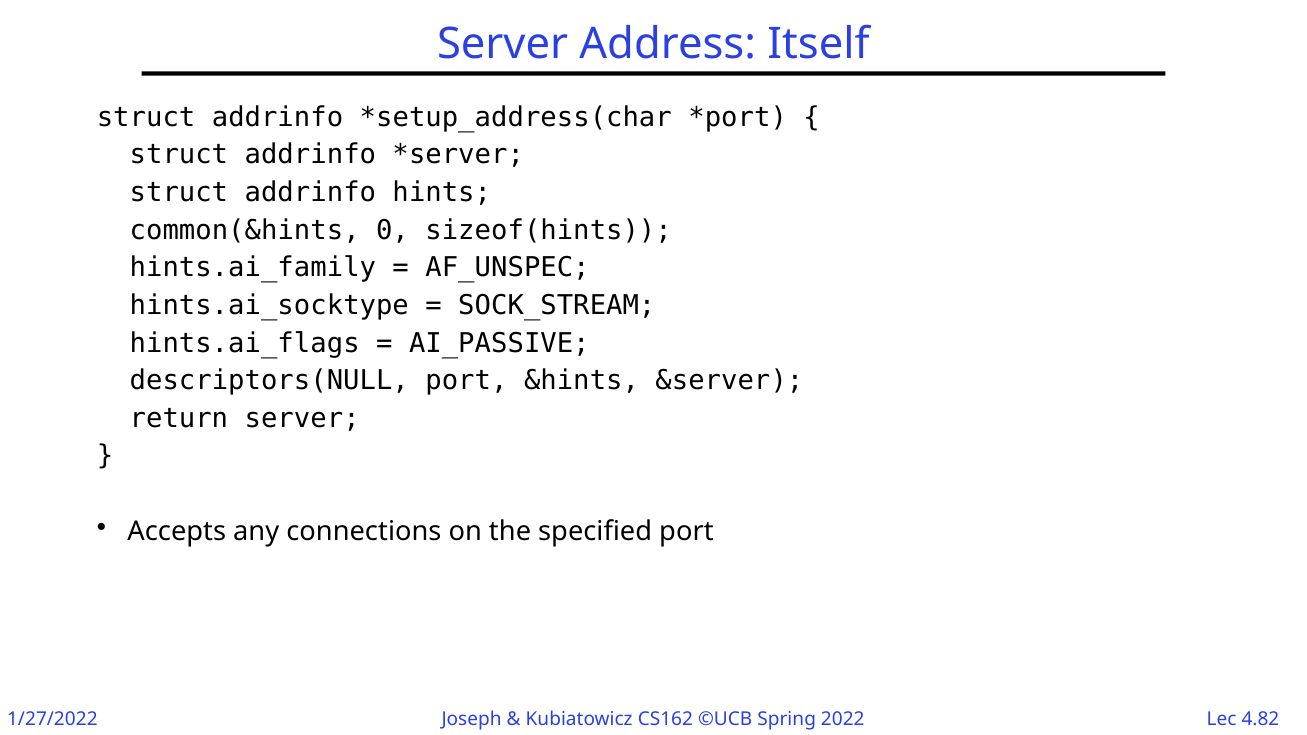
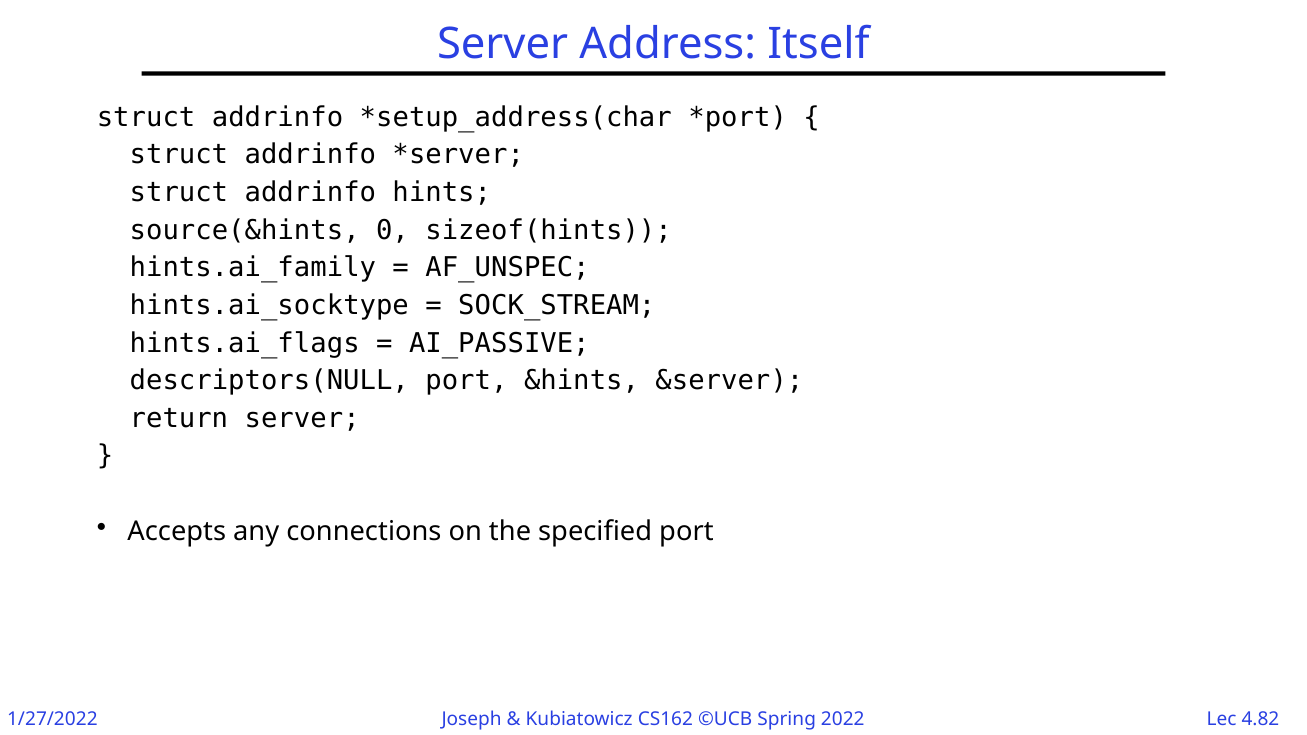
common(&hints: common(&hints -> source(&hints
